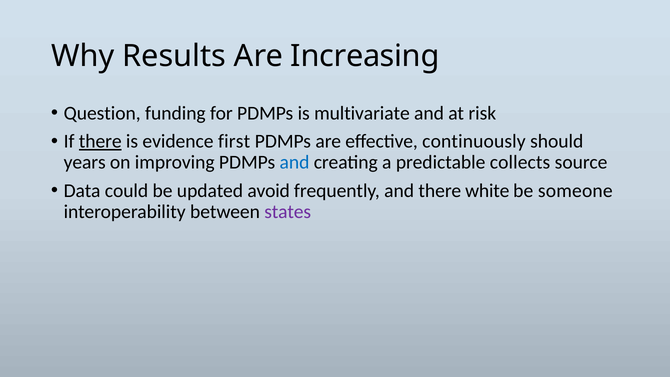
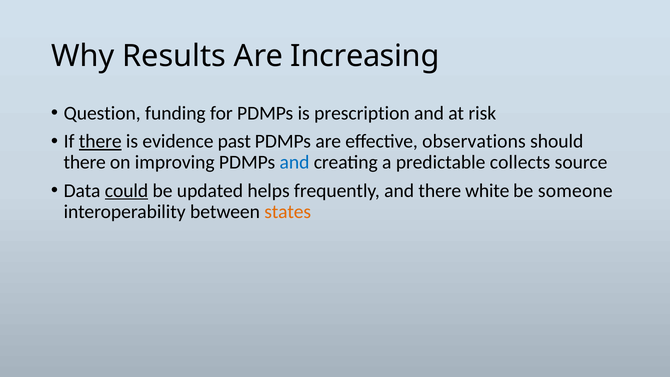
multivariate: multivariate -> prescription
first: first -> past
continuously: continuously -> observations
years at (85, 162): years -> there
could underline: none -> present
avoid: avoid -> helps
states colour: purple -> orange
